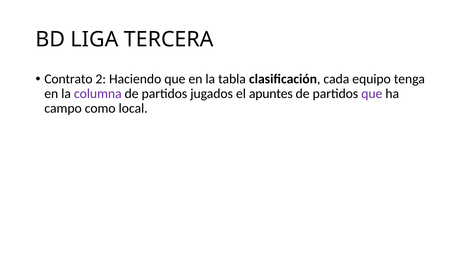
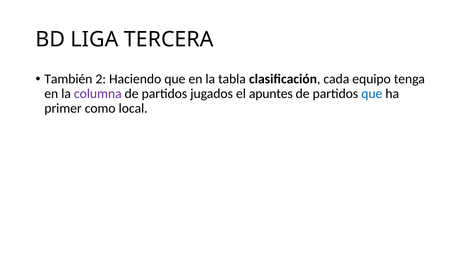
Contrato: Contrato -> También
que at (372, 94) colour: purple -> blue
campo: campo -> primer
